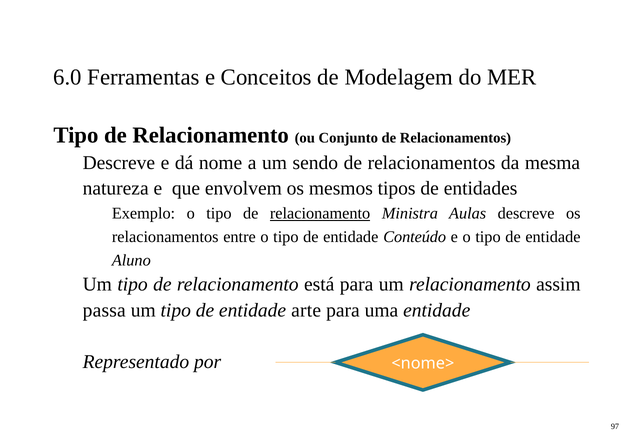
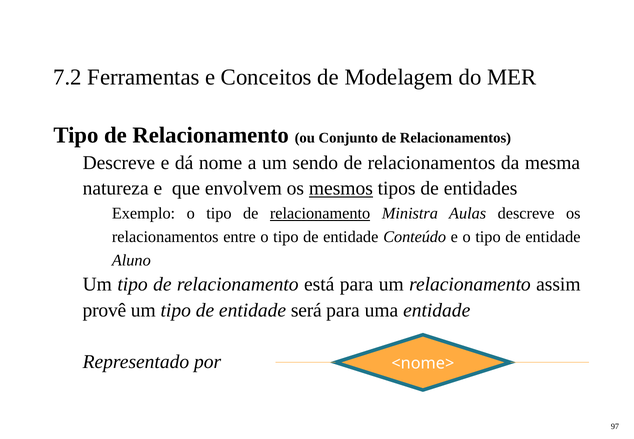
6.0: 6.0 -> 7.2
mesmos underline: none -> present
passa: passa -> provê
arte: arte -> será
